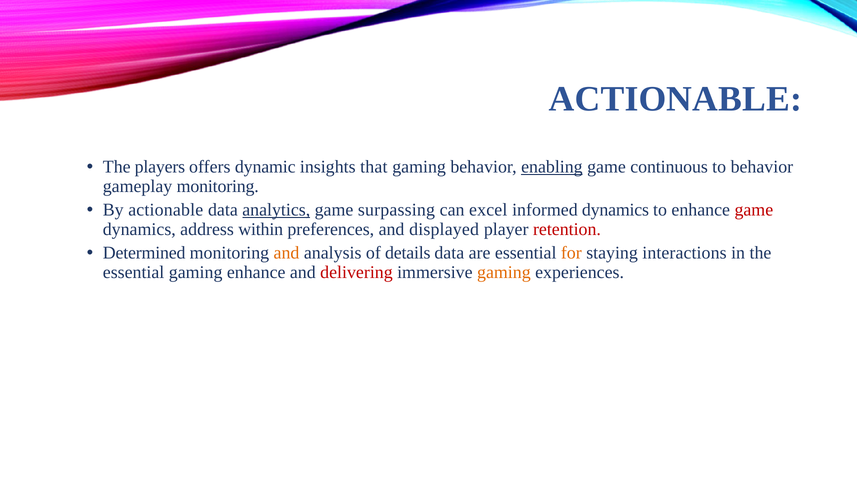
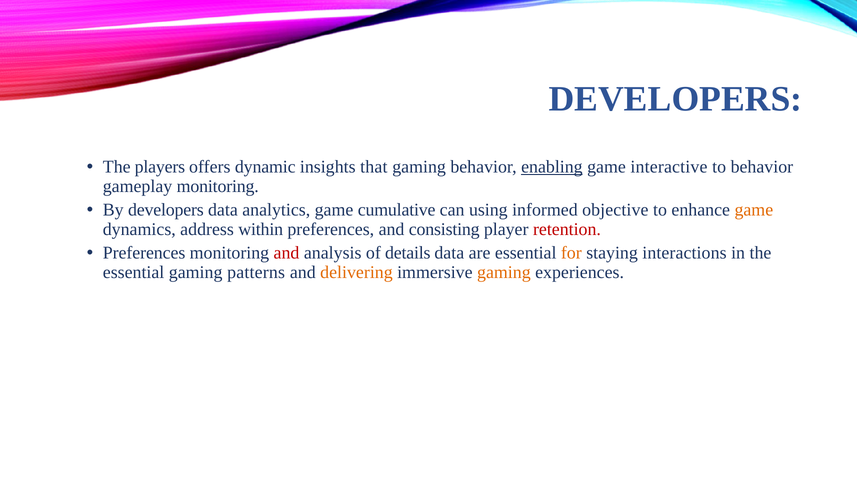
ACTIONABLE at (675, 99): ACTIONABLE -> DEVELOPERS
continuous: continuous -> interactive
By actionable: actionable -> developers
analytics underline: present -> none
surpassing: surpassing -> cumulative
excel: excel -> using
informed dynamics: dynamics -> objective
game at (754, 210) colour: red -> orange
displayed: displayed -> consisting
Determined at (144, 253): Determined -> Preferences
and at (287, 253) colour: orange -> red
gaming enhance: enhance -> patterns
delivering colour: red -> orange
